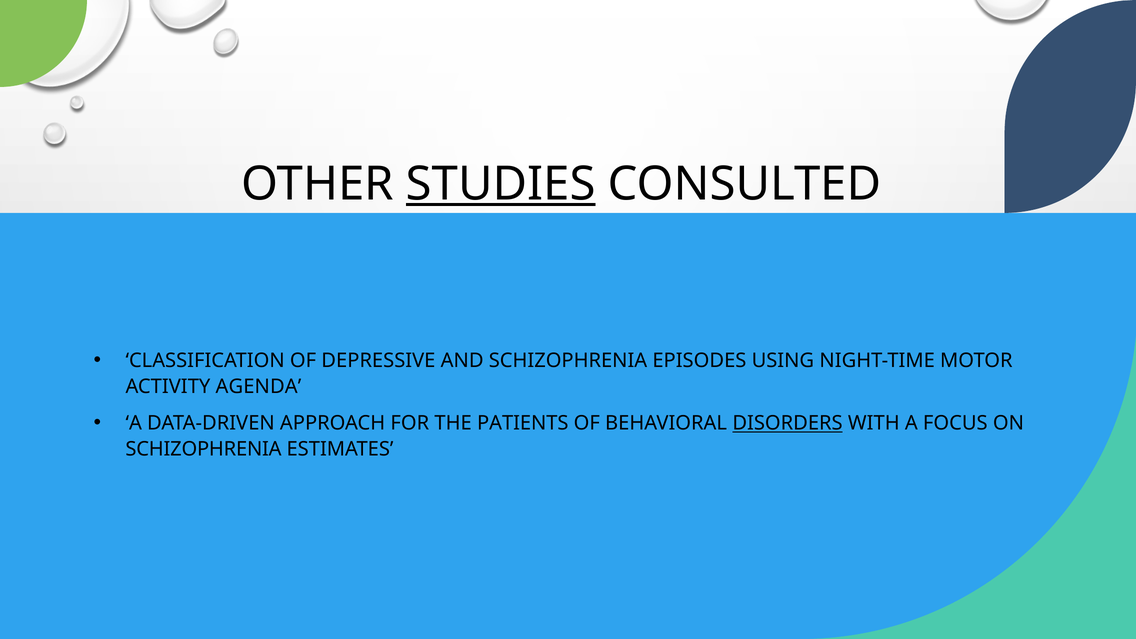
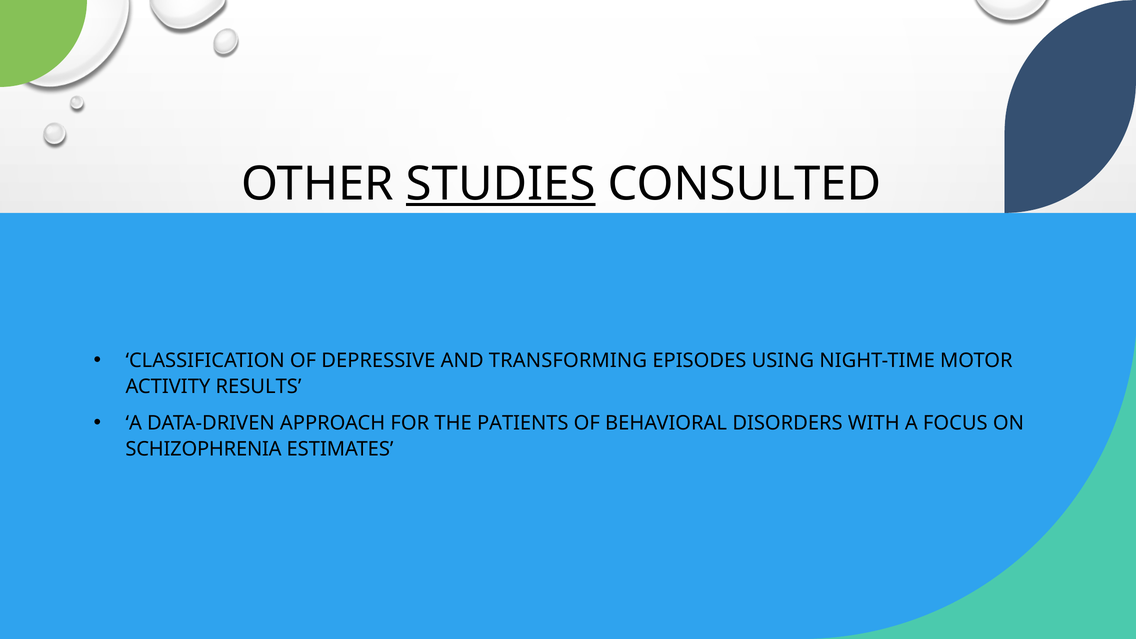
AND SCHIZOPHRENIA: SCHIZOPHRENIA -> TRANSFORMING
AGENDA: AGENDA -> RESULTS
DISORDERS underline: present -> none
